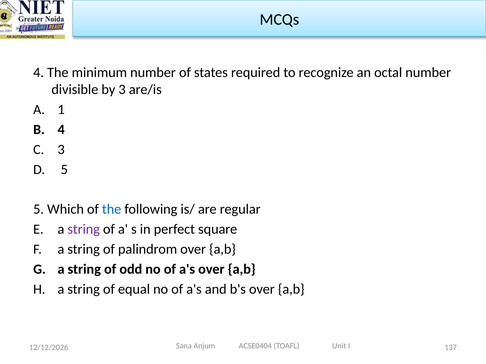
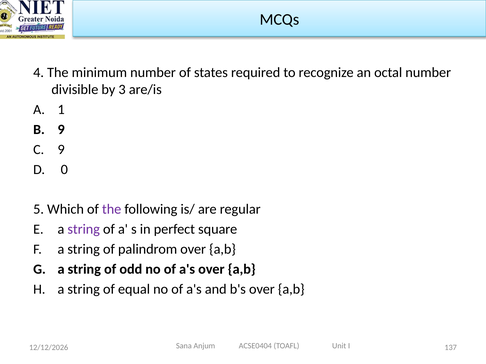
4 at (61, 130): 4 -> 9
3 at (61, 150): 3 -> 9
5 at (64, 170): 5 -> 0
the at (112, 210) colour: blue -> purple
